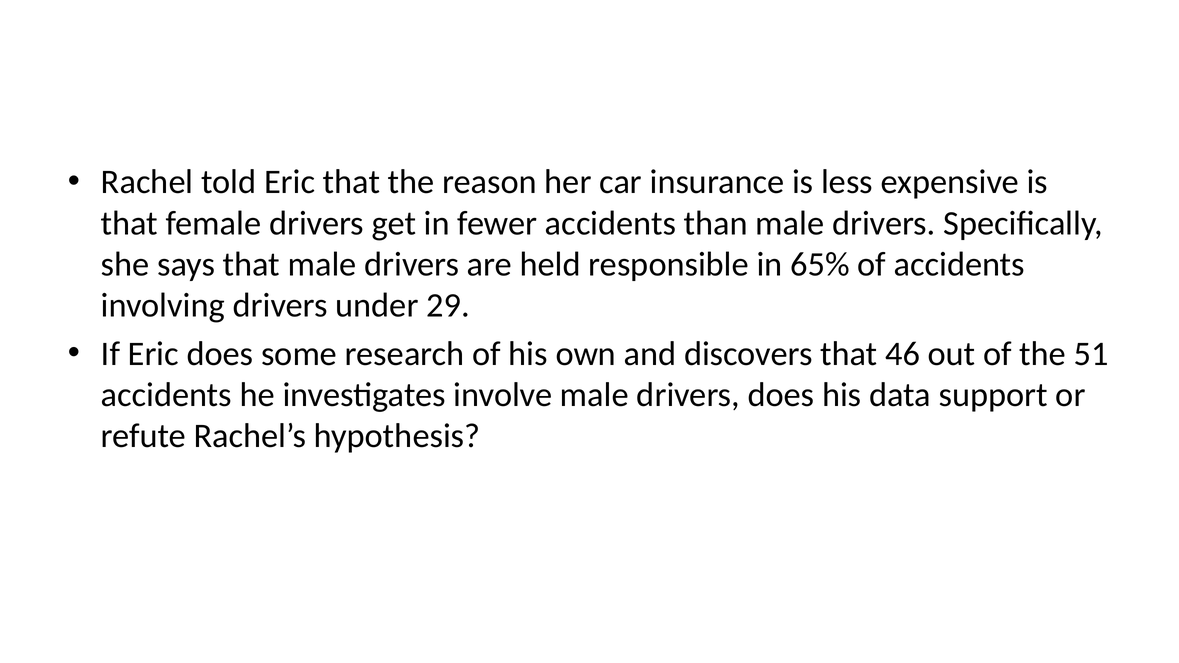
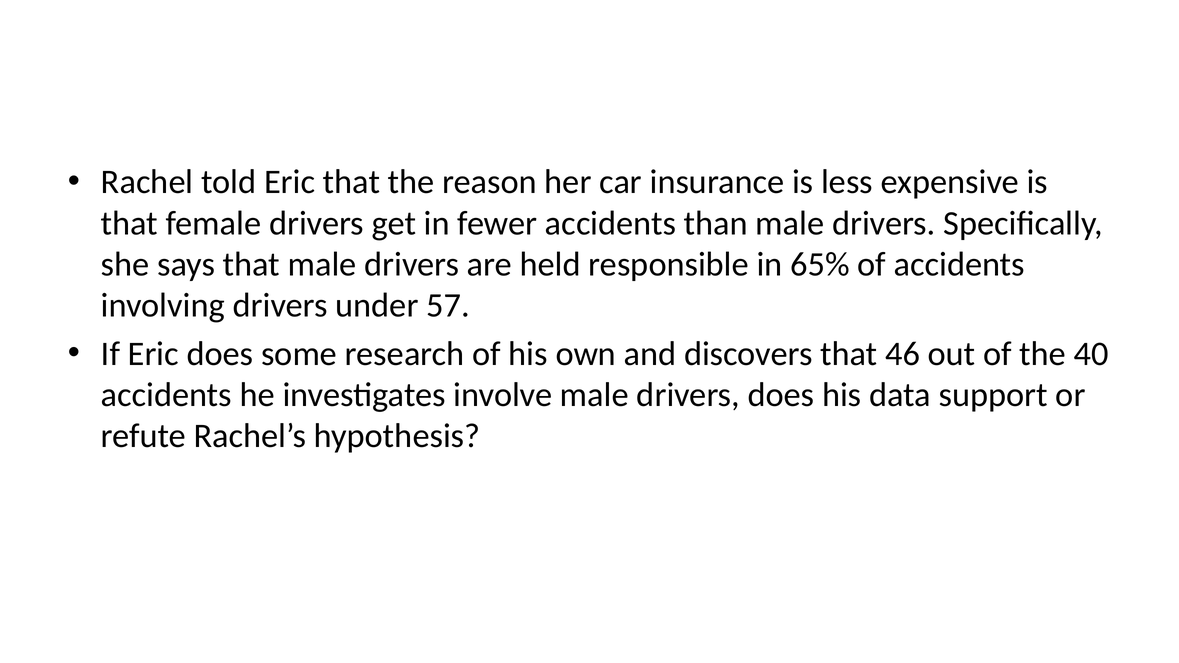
29: 29 -> 57
51: 51 -> 40
